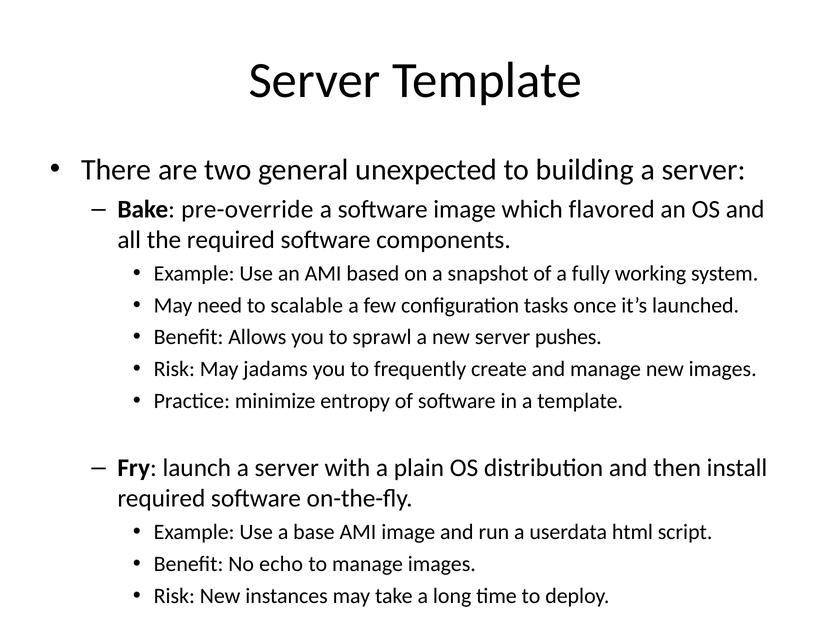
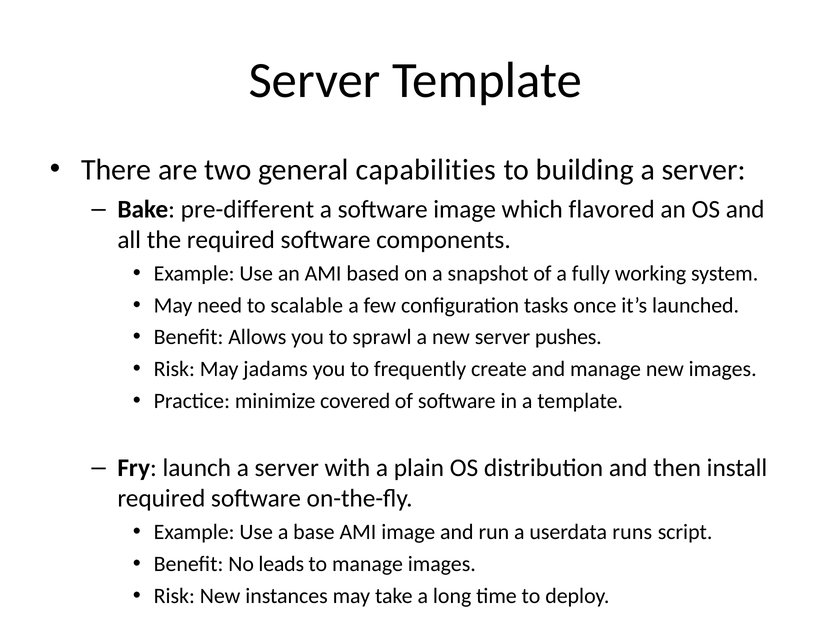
unexpected: unexpected -> capabilities
pre-override: pre-override -> pre-different
entropy: entropy -> covered
html: html -> runs
echo: echo -> leads
